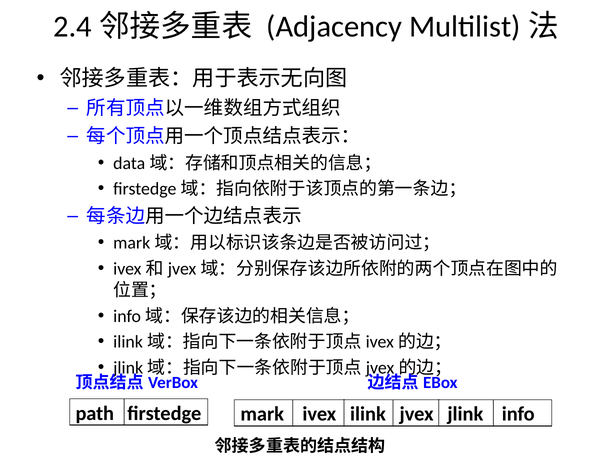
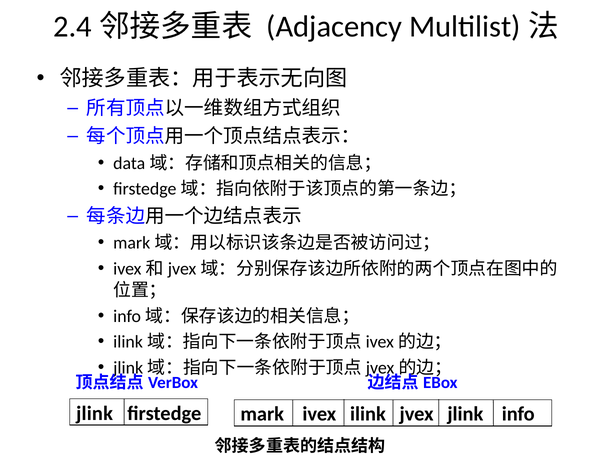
path at (95, 413): path -> jlink
